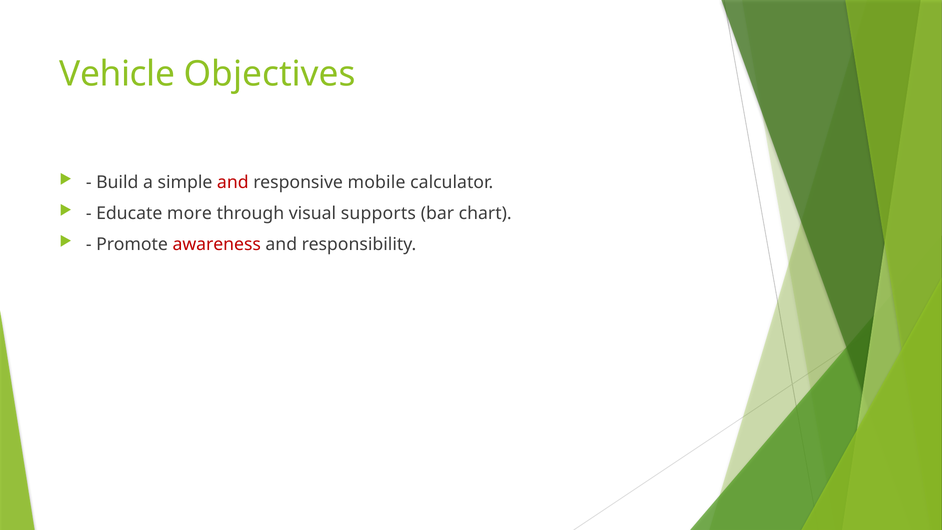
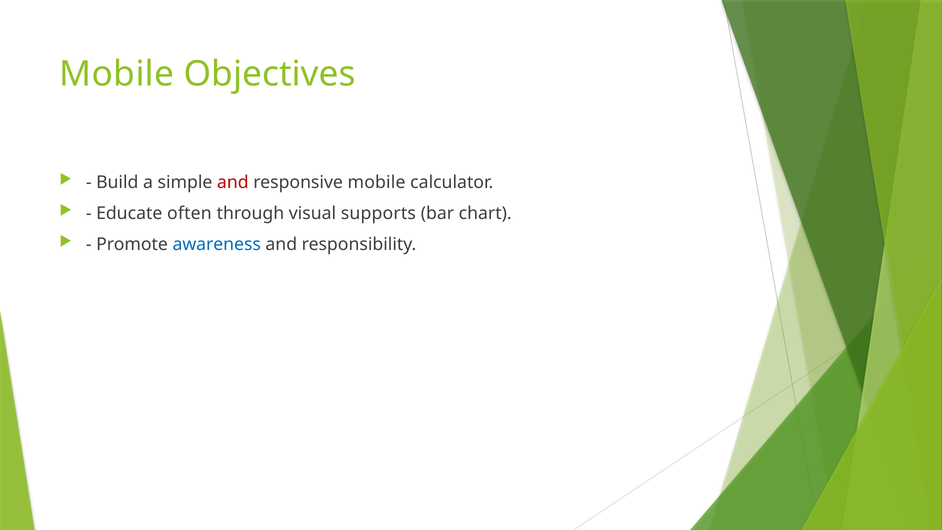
Vehicle at (117, 74): Vehicle -> Mobile
more: more -> often
awareness colour: red -> blue
